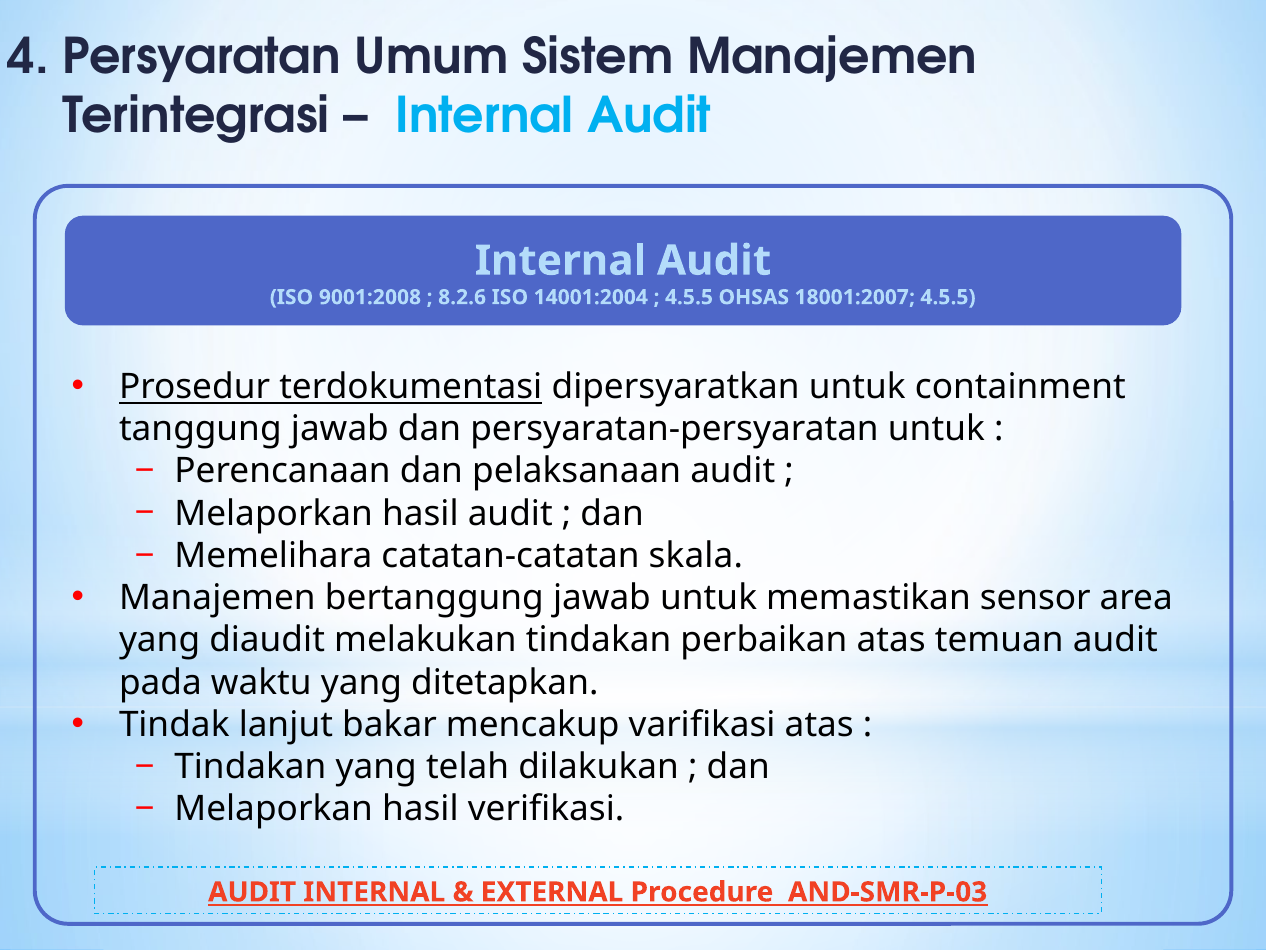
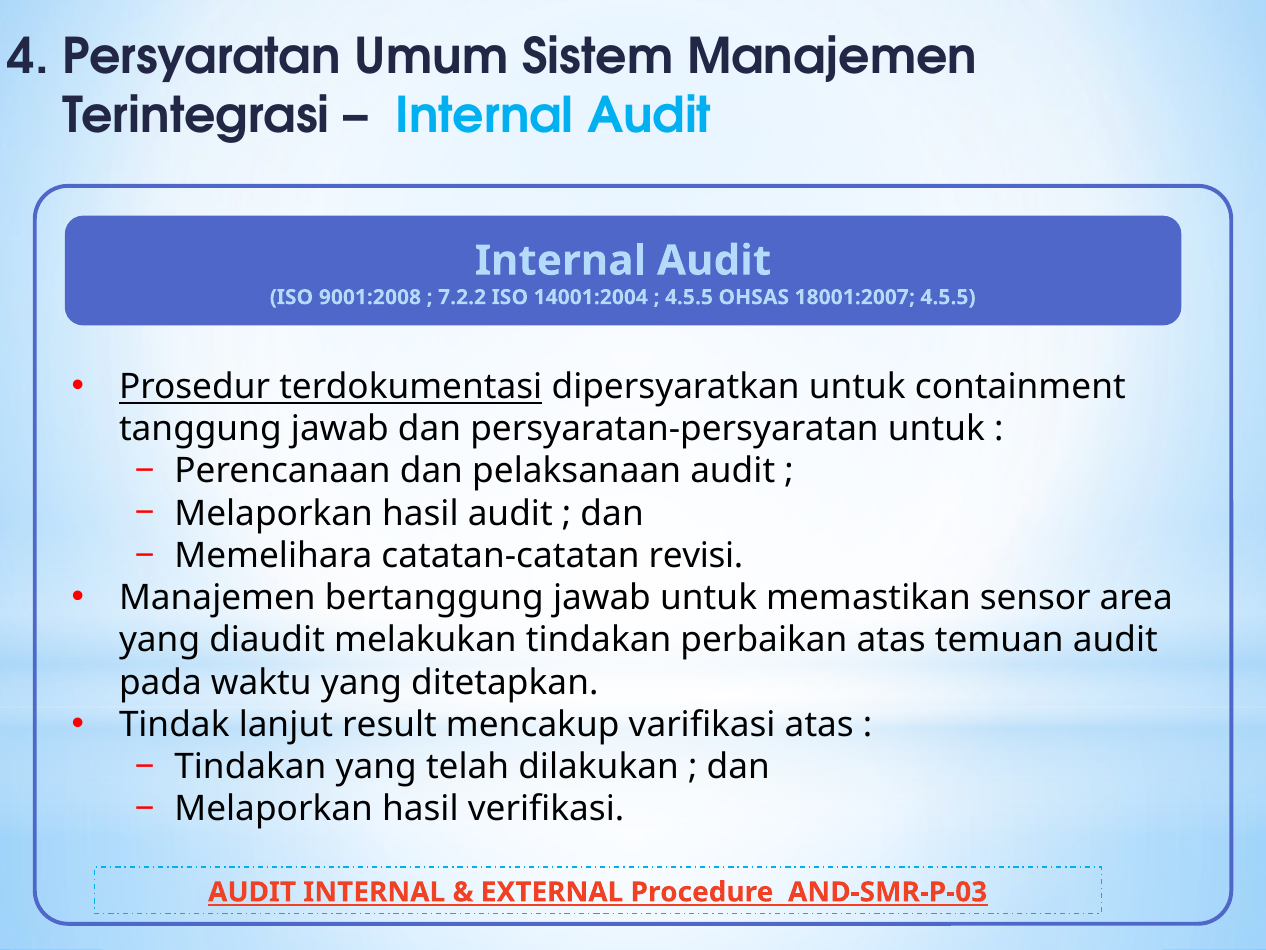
8.2.6: 8.2.6 -> 7.2.2
skala: skala -> revisi
bakar: bakar -> result
